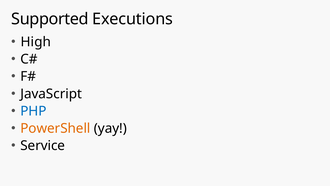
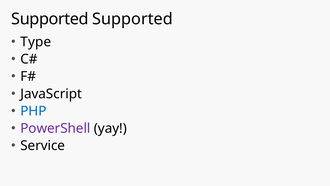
Supported Executions: Executions -> Supported
High: High -> Type
PowerShell colour: orange -> purple
